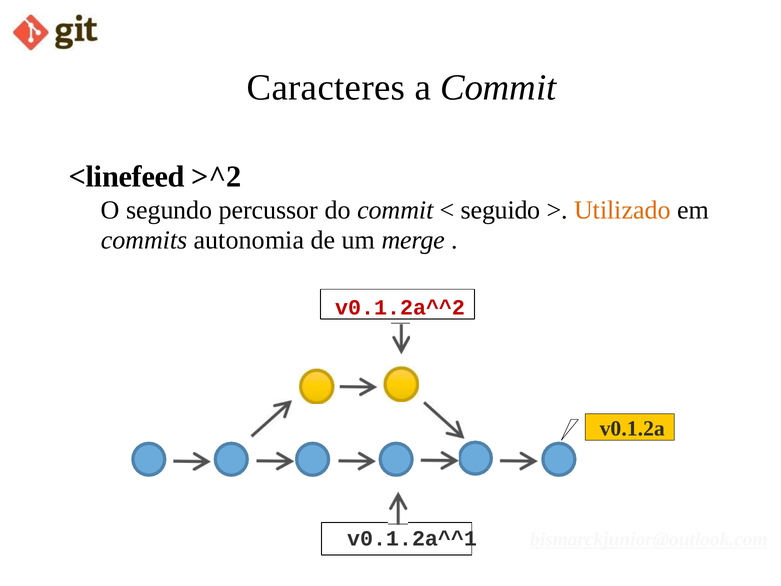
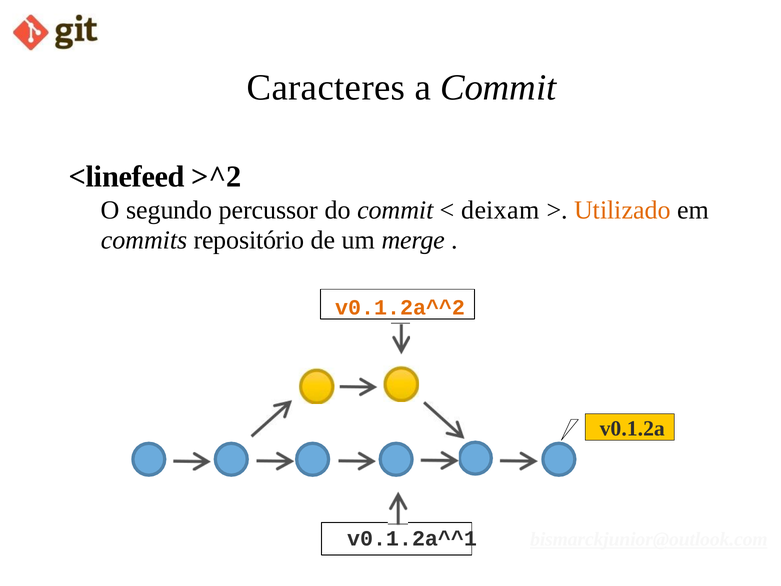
seguido: seguido -> deixam
autonomia: autonomia -> repositório
v0.1.2a^^2 colour: red -> orange
